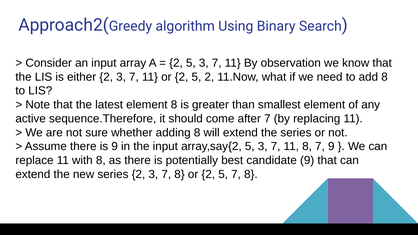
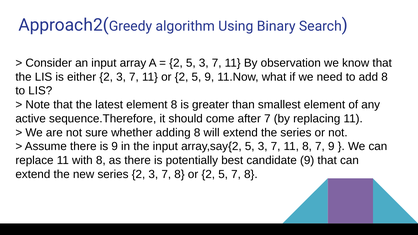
5 2: 2 -> 9
